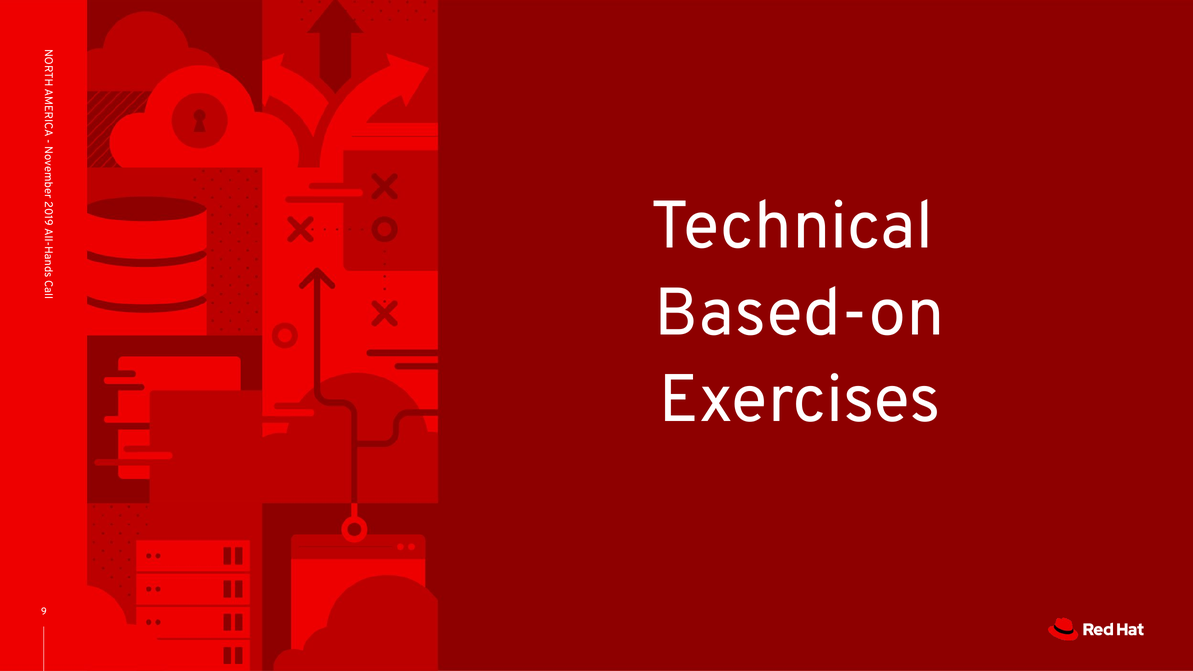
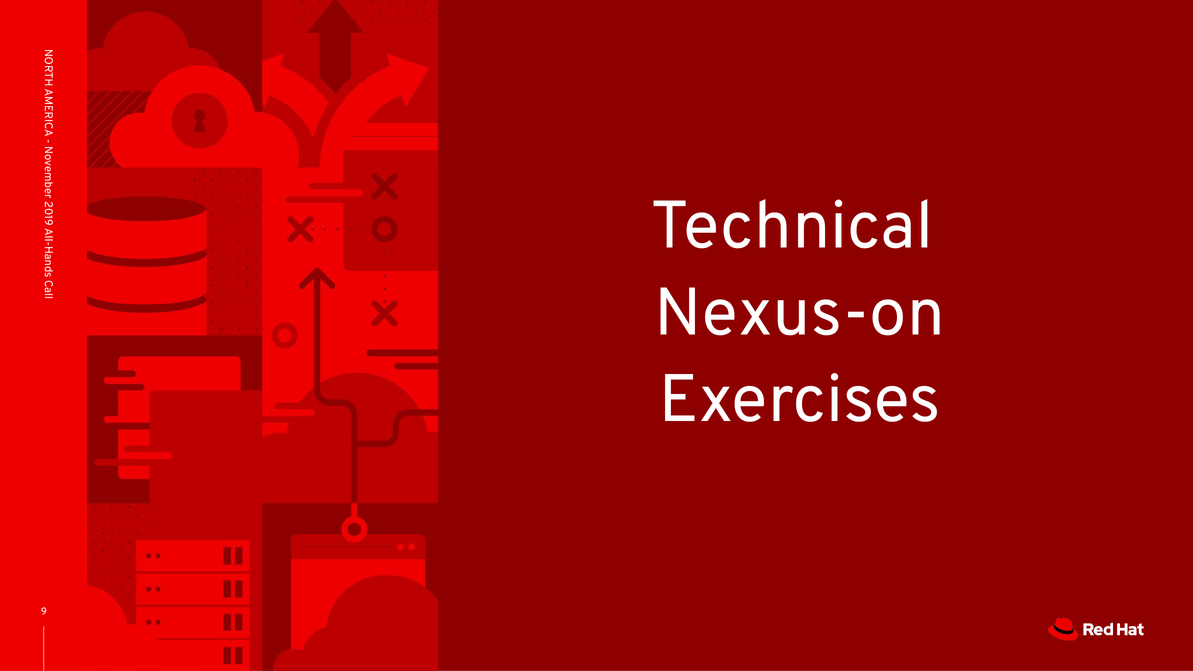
Based-on: Based-on -> Nexus-on
